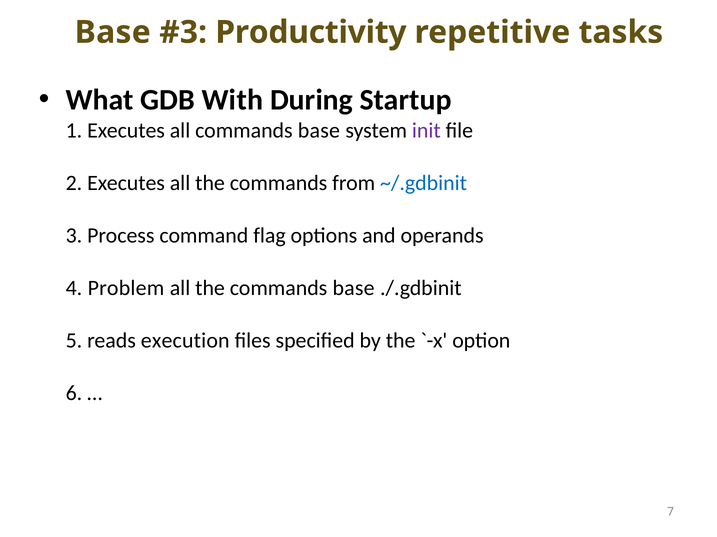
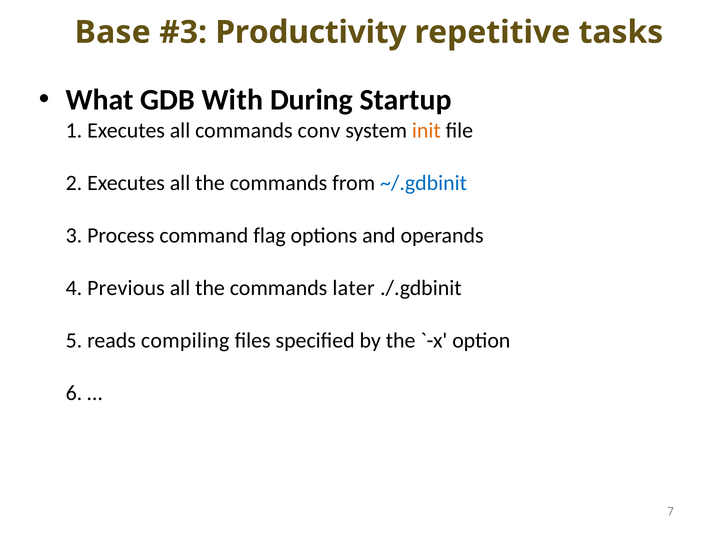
all commands base: base -> conv
init colour: purple -> orange
Problem: Problem -> Previous
the commands base: base -> later
execution: execution -> compiling
